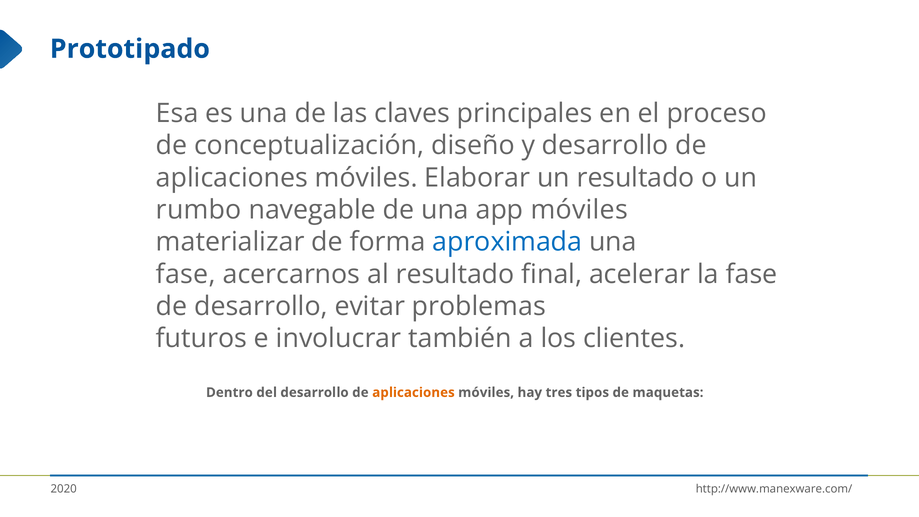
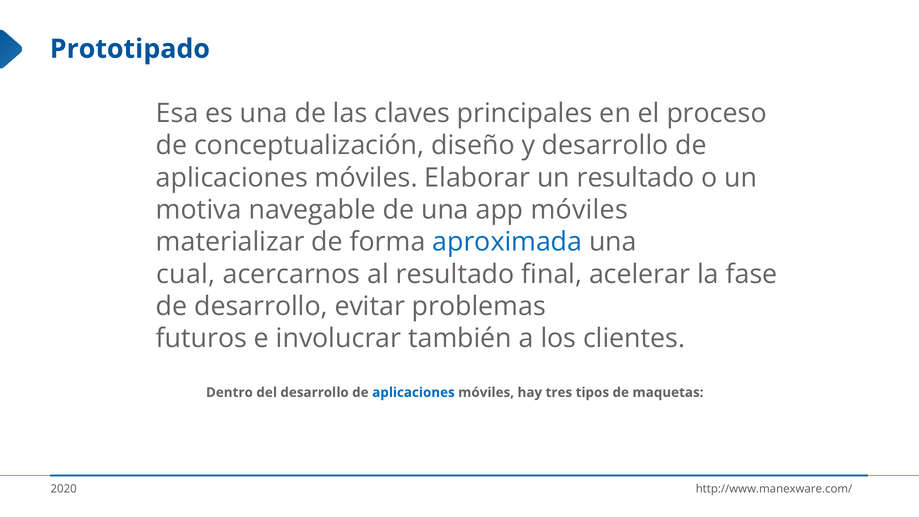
rumbo: rumbo -> motiva
fase at (186, 274): fase -> cual
aplicaciones at (413, 392) colour: orange -> blue
